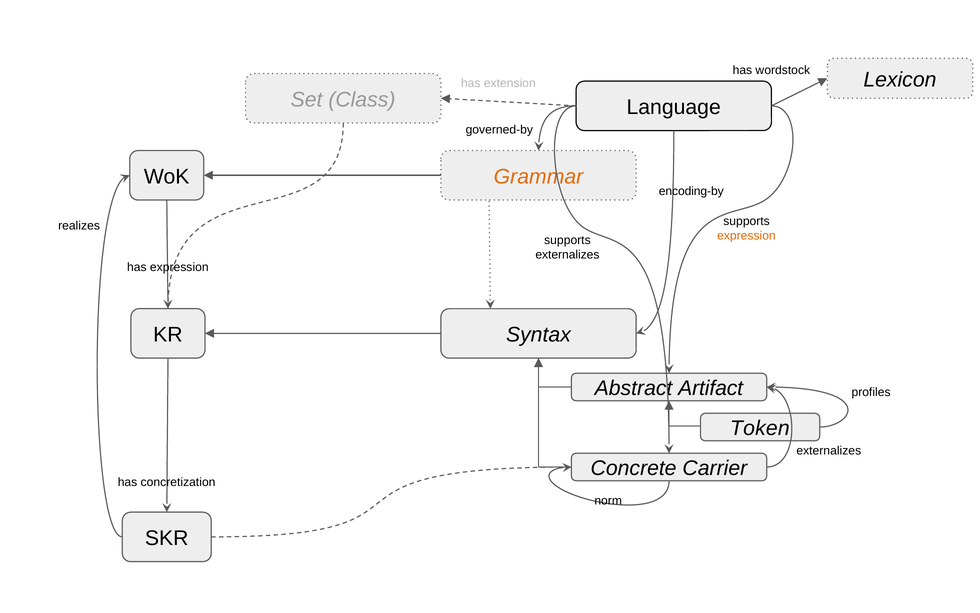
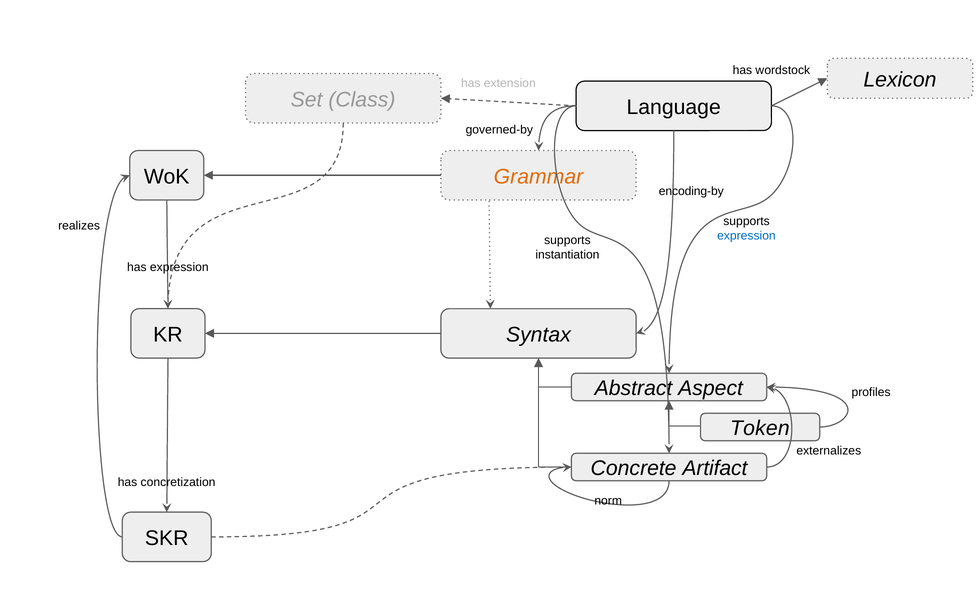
expression at (746, 236) colour: orange -> blue
externalizes at (567, 255): externalizes -> instantiation
Artifact: Artifact -> Aspect
Carrier: Carrier -> Artifact
